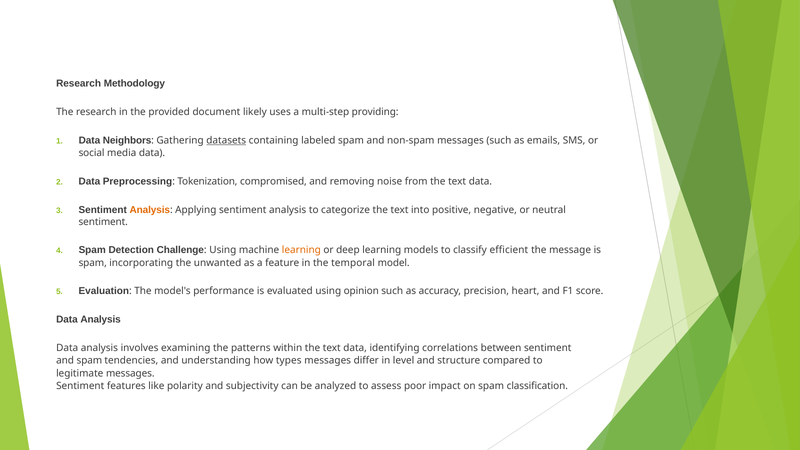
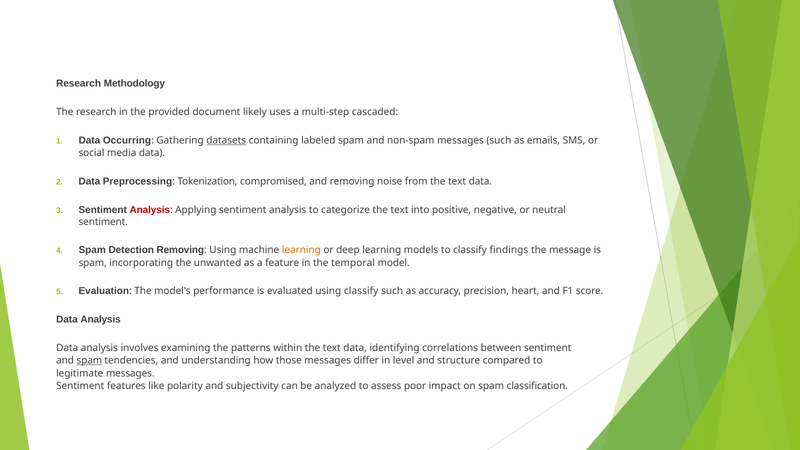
providing: providing -> cascaded
Neighbors: Neighbors -> Occurring
Analysis at (150, 210) colour: orange -> red
Detection Challenge: Challenge -> Removing
efficient: efficient -> findings
using opinion: opinion -> classify
spam at (89, 361) underline: none -> present
types: types -> those
